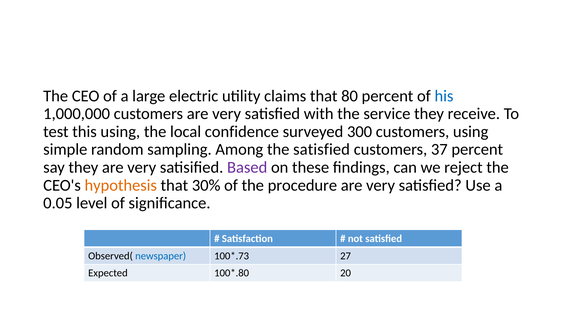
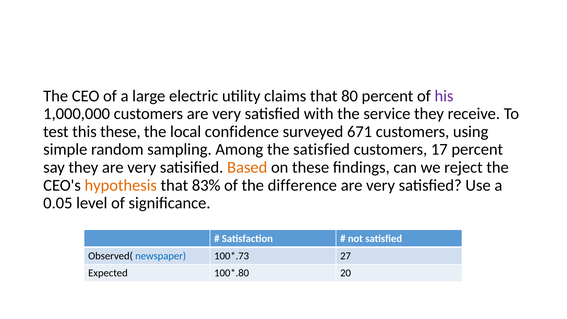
his colour: blue -> purple
this using: using -> these
300: 300 -> 671
37: 37 -> 17
Based colour: purple -> orange
30%: 30% -> 83%
procedure: procedure -> difference
